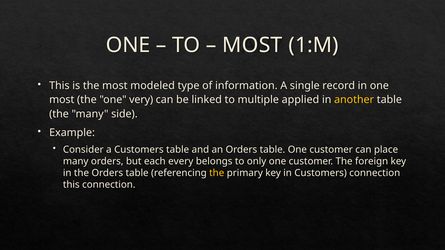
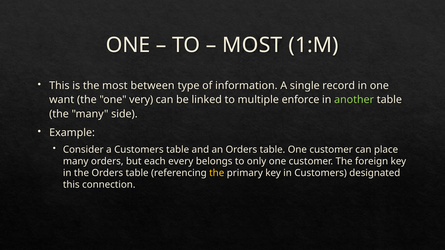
modeled: modeled -> between
most at (62, 100): most -> want
applied: applied -> enforce
another colour: yellow -> light green
Customers connection: connection -> designated
